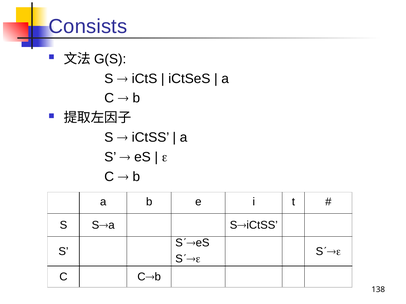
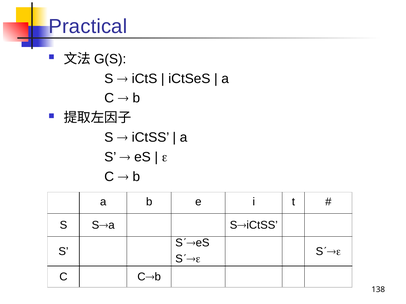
Consists: Consists -> Practical
